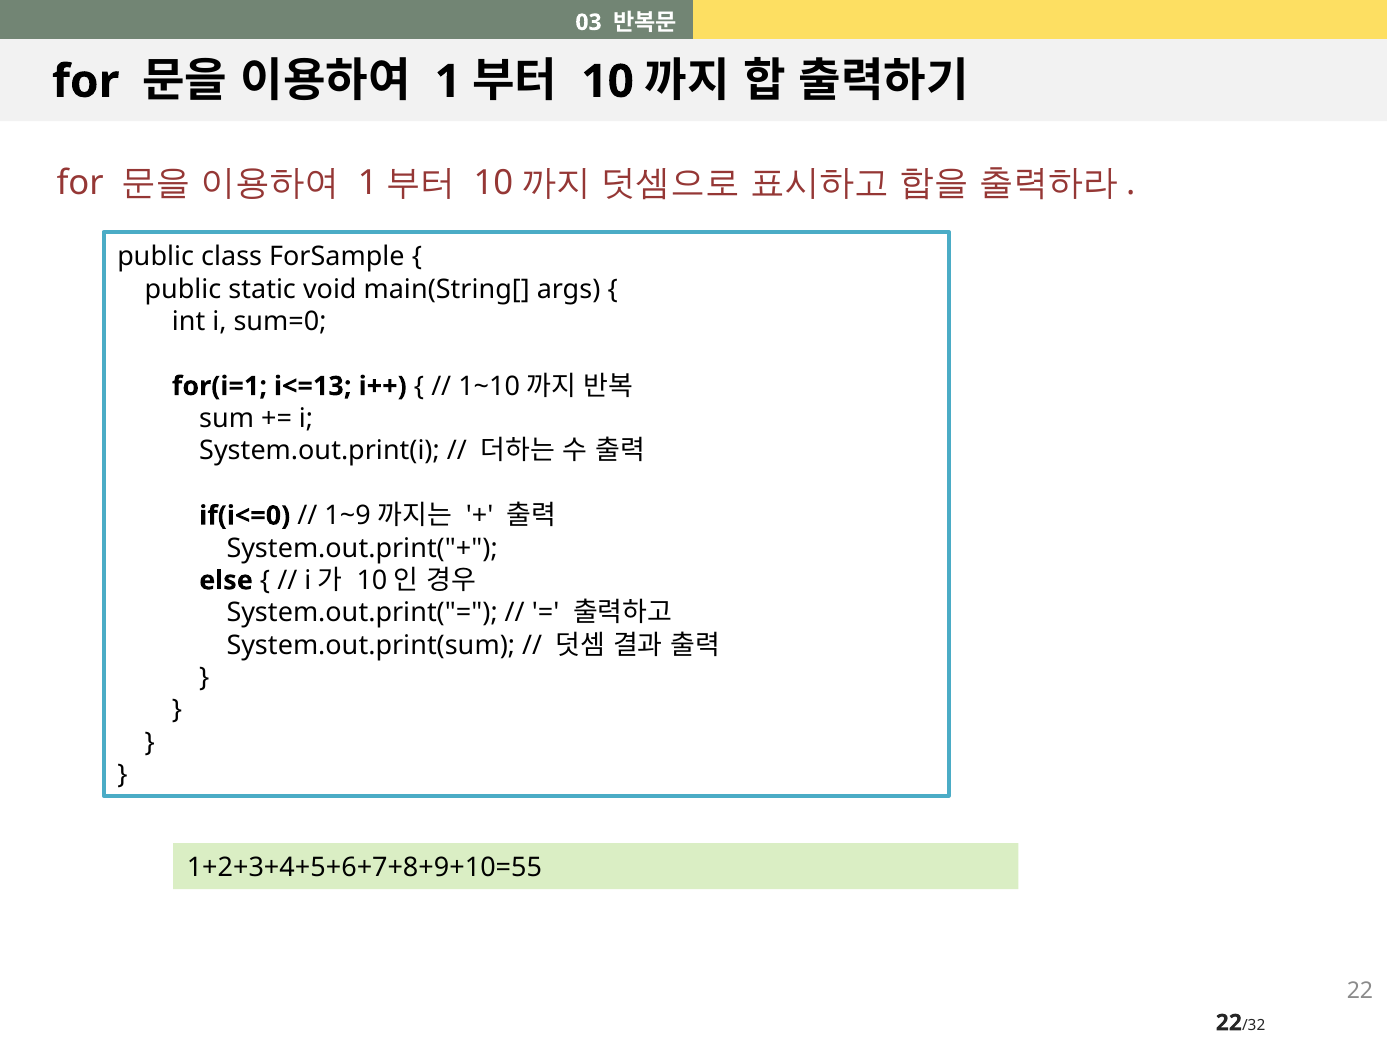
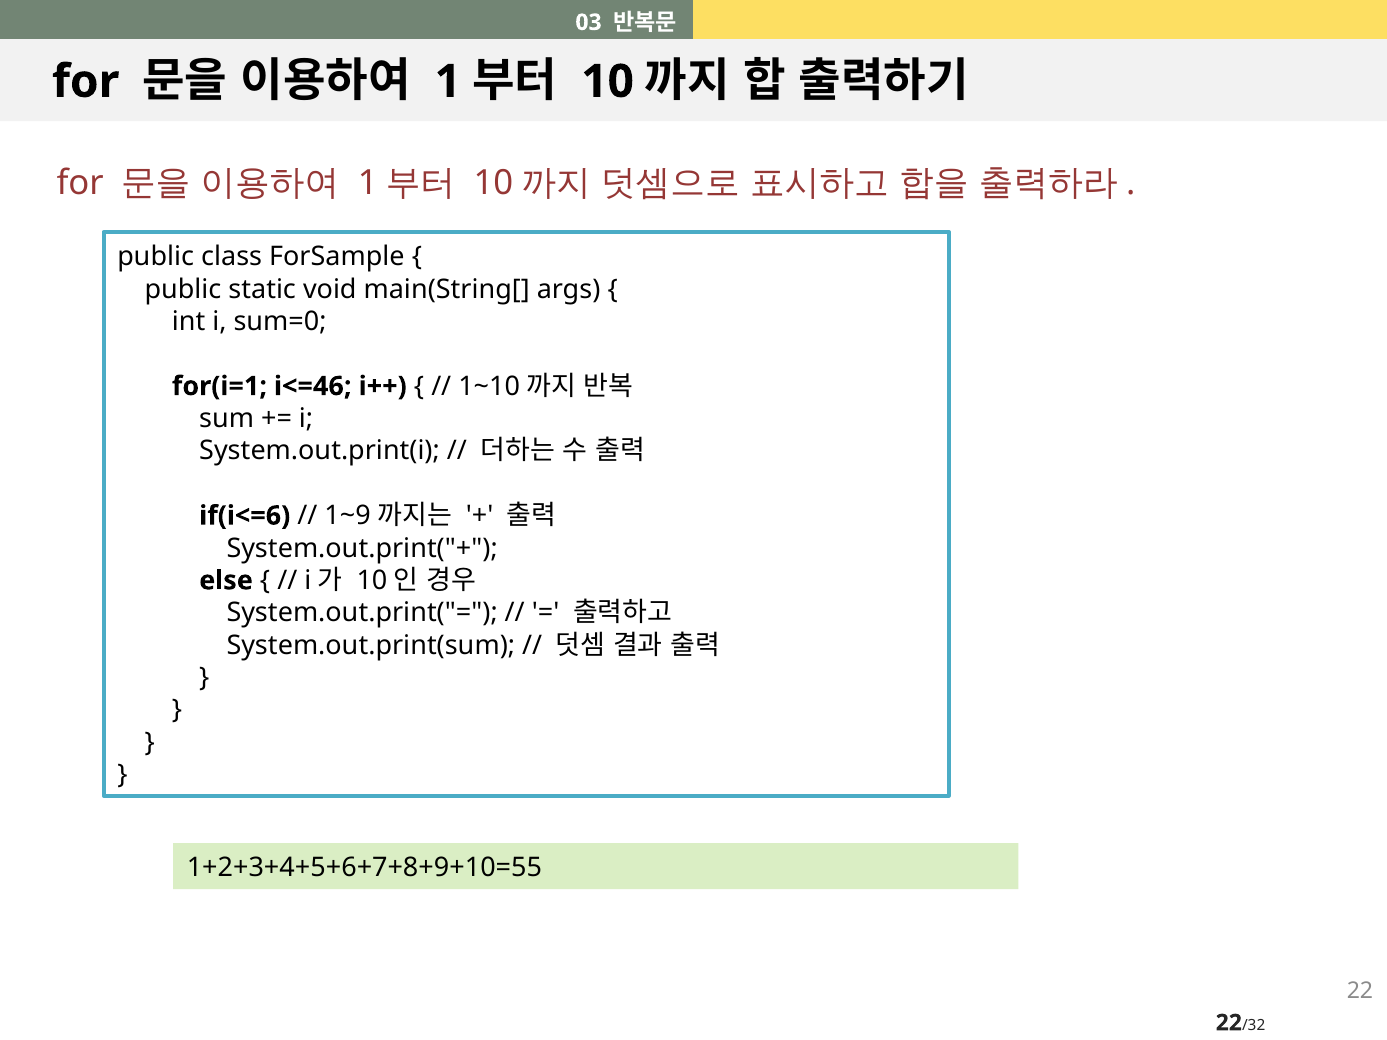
i<=13: i<=13 -> i<=46
if(i<=0: if(i<=0 -> if(i<=6
